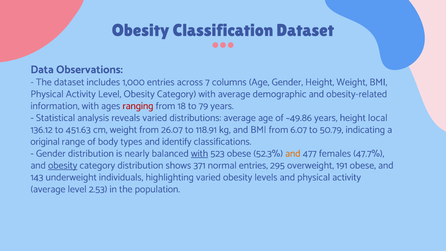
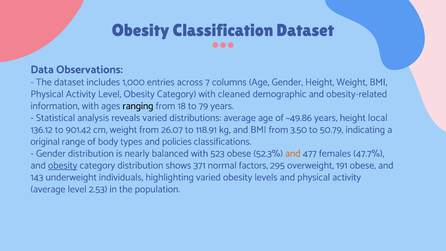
with average: average -> cleaned
ranging colour: red -> black
451.63: 451.63 -> 901.42
6.07: 6.07 -> 3.50
identify: identify -> policies
with at (200, 153) underline: present -> none
normal entries: entries -> factors
